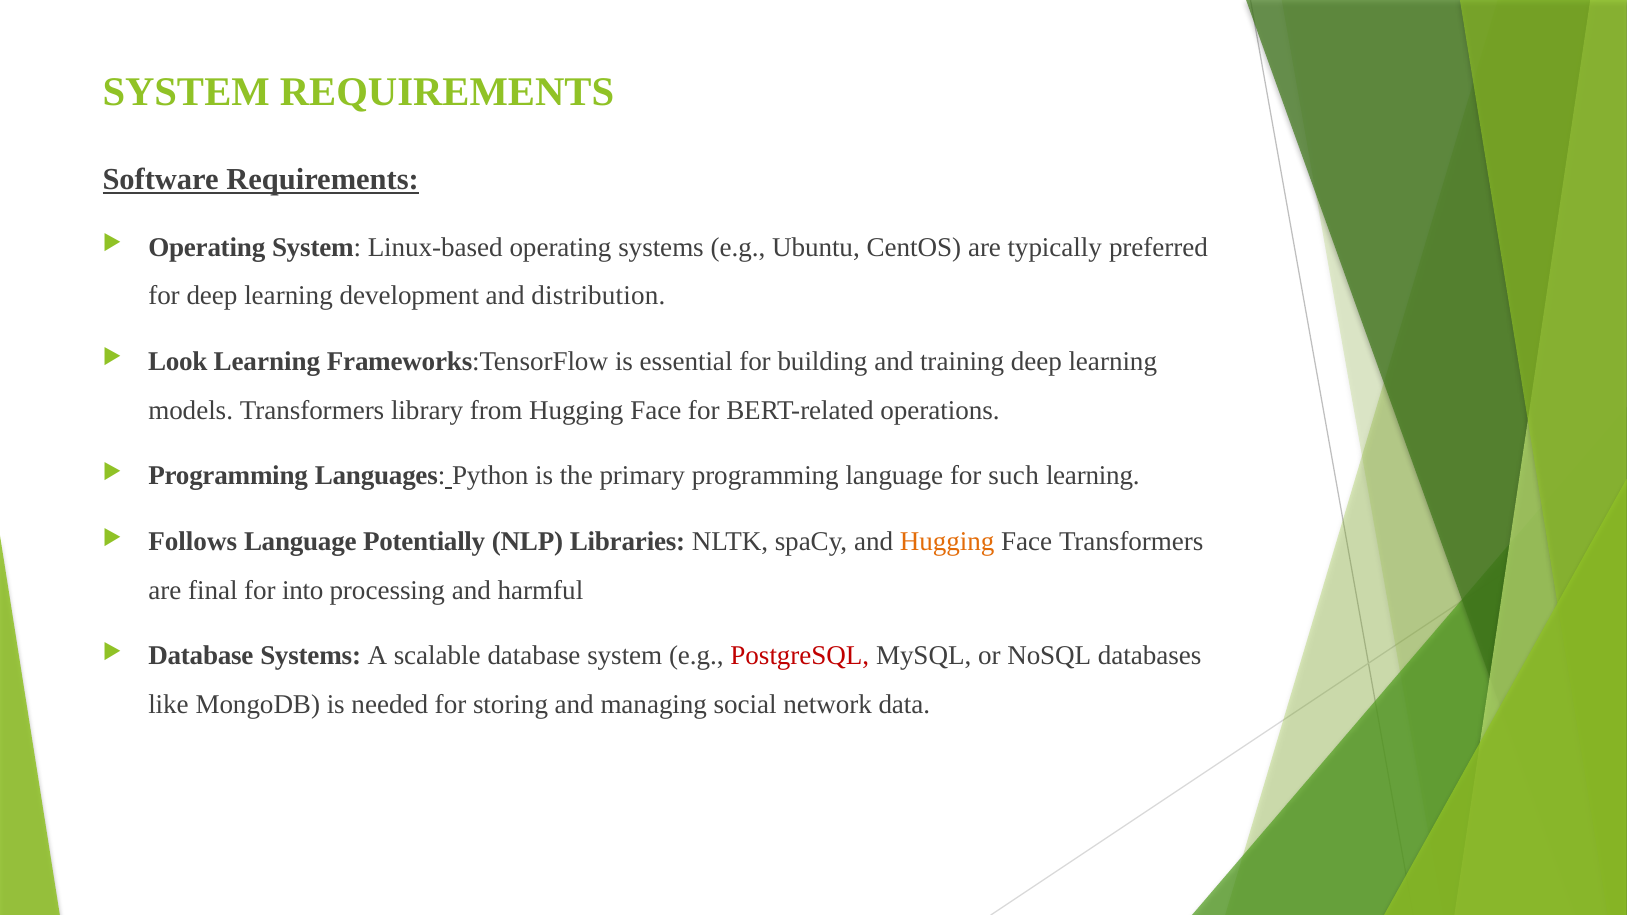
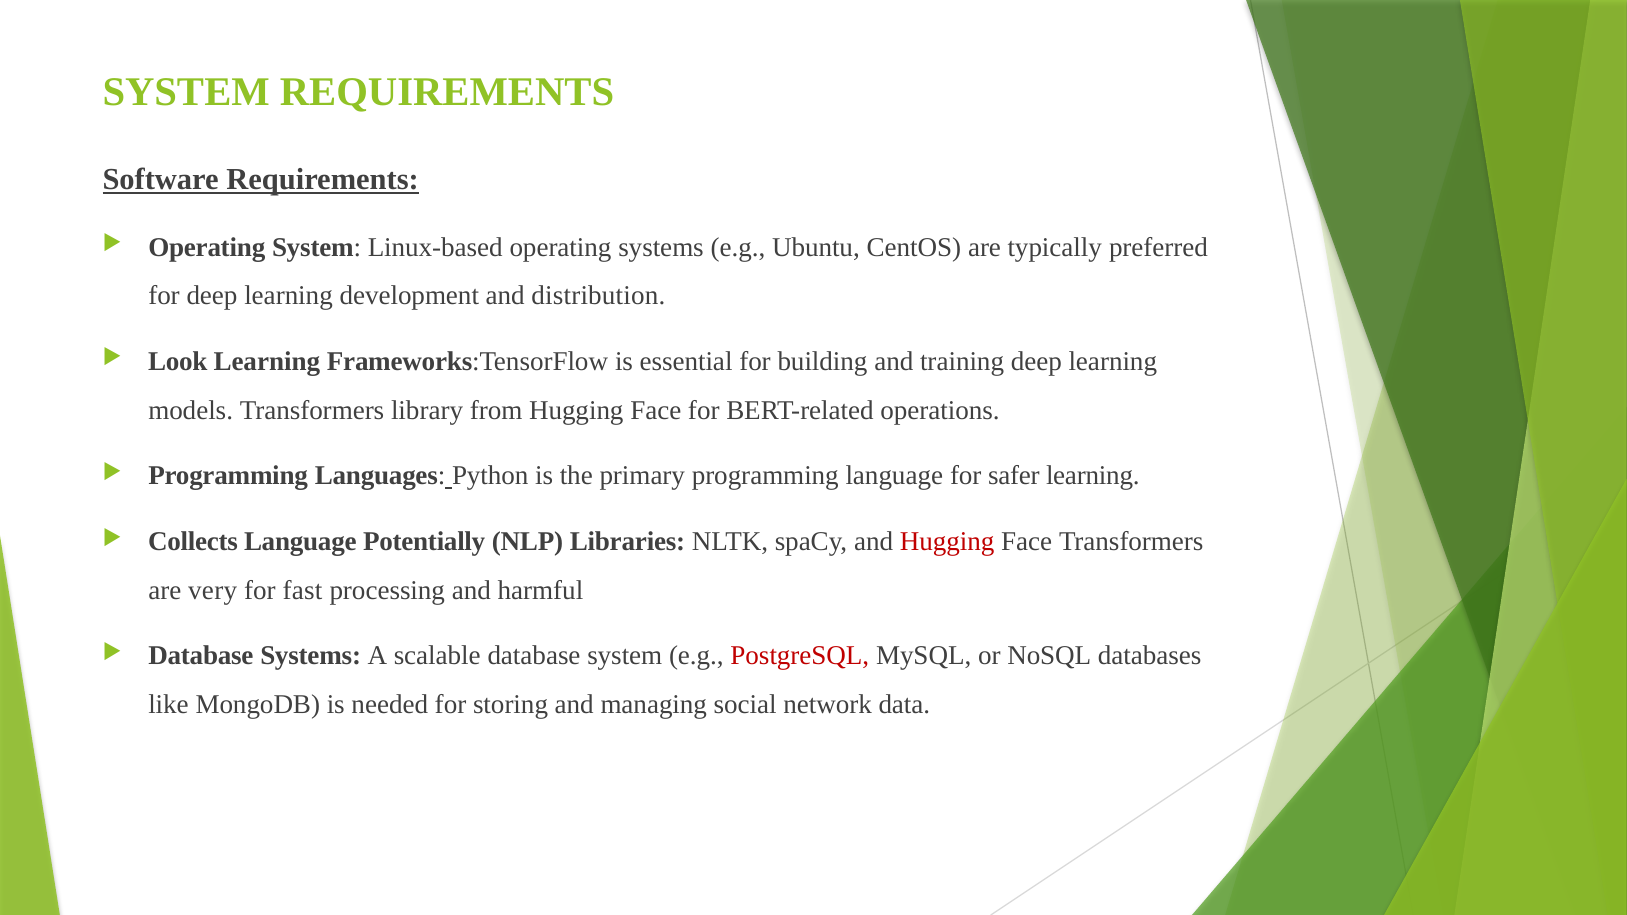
such: such -> safer
Follows: Follows -> Collects
Hugging at (947, 542) colour: orange -> red
final: final -> very
into: into -> fast
